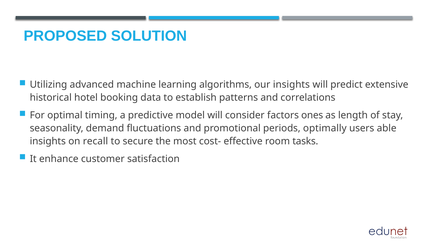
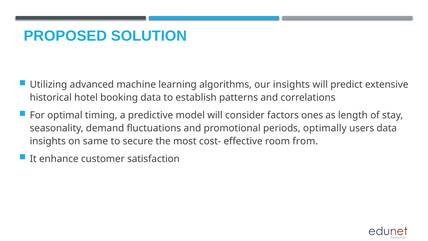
users able: able -> data
recall: recall -> same
tasks: tasks -> from
